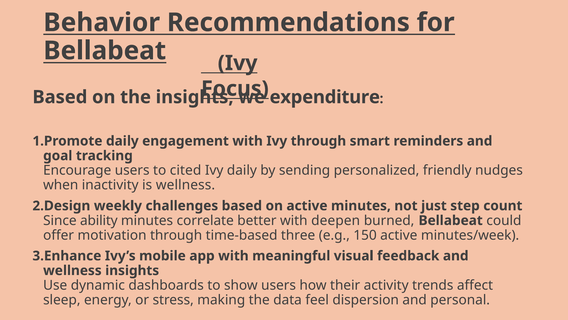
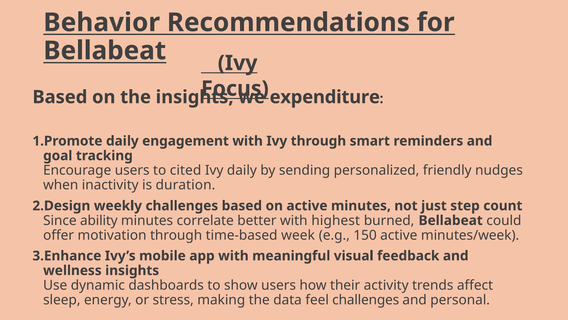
is wellness: wellness -> duration
deepen: deepen -> highest
three: three -> week
feel dispersion: dispersion -> challenges
